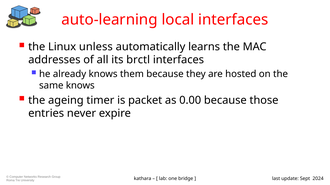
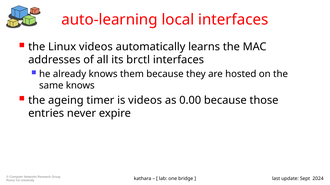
Linux unless: unless -> videos
is packet: packet -> videos
